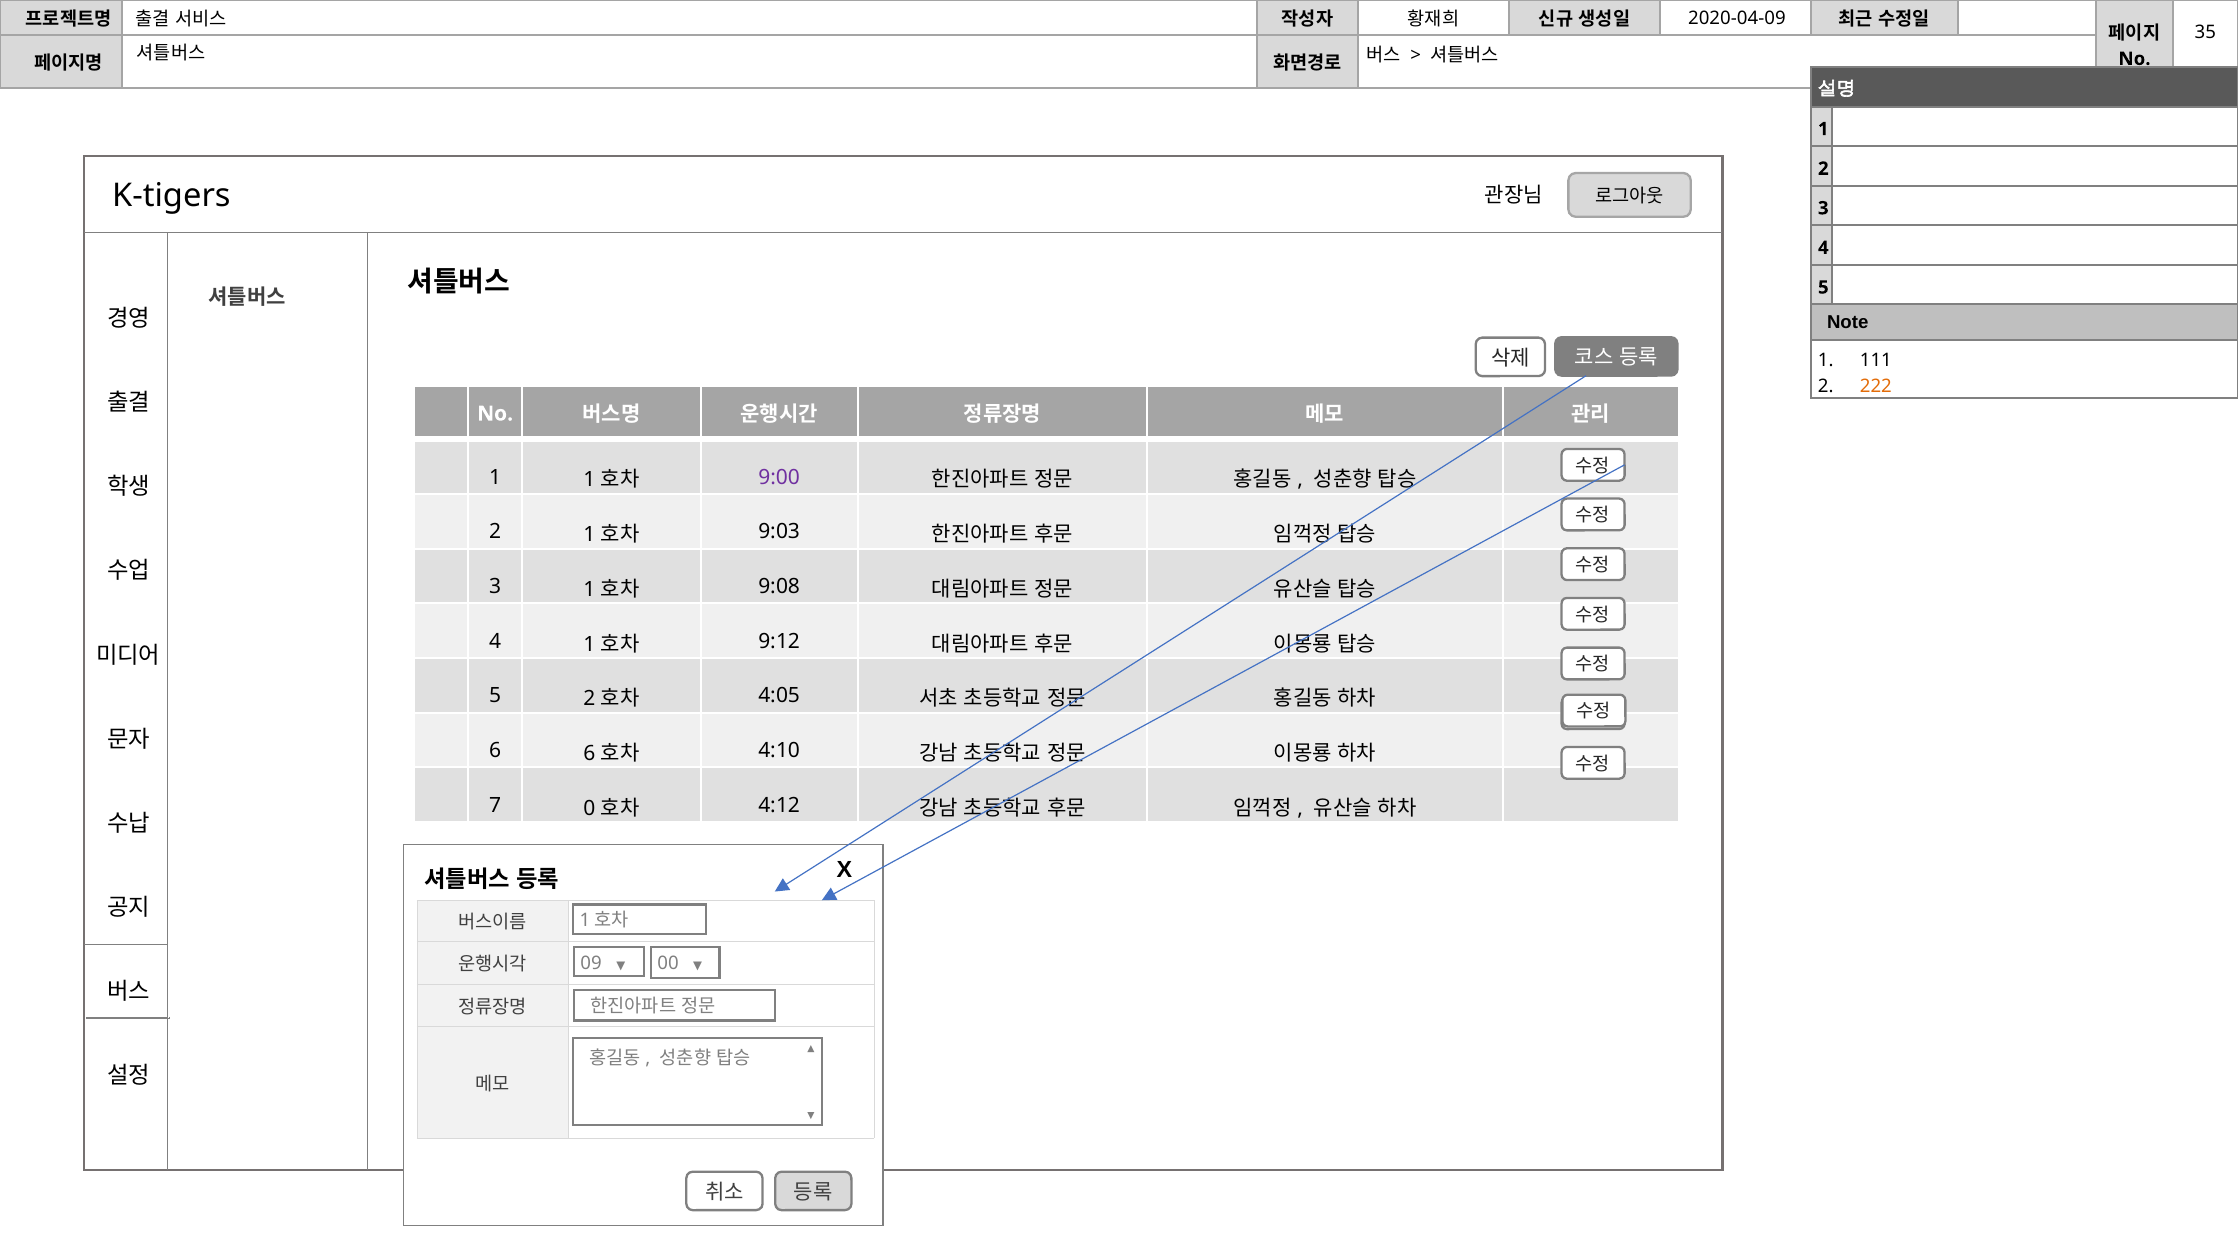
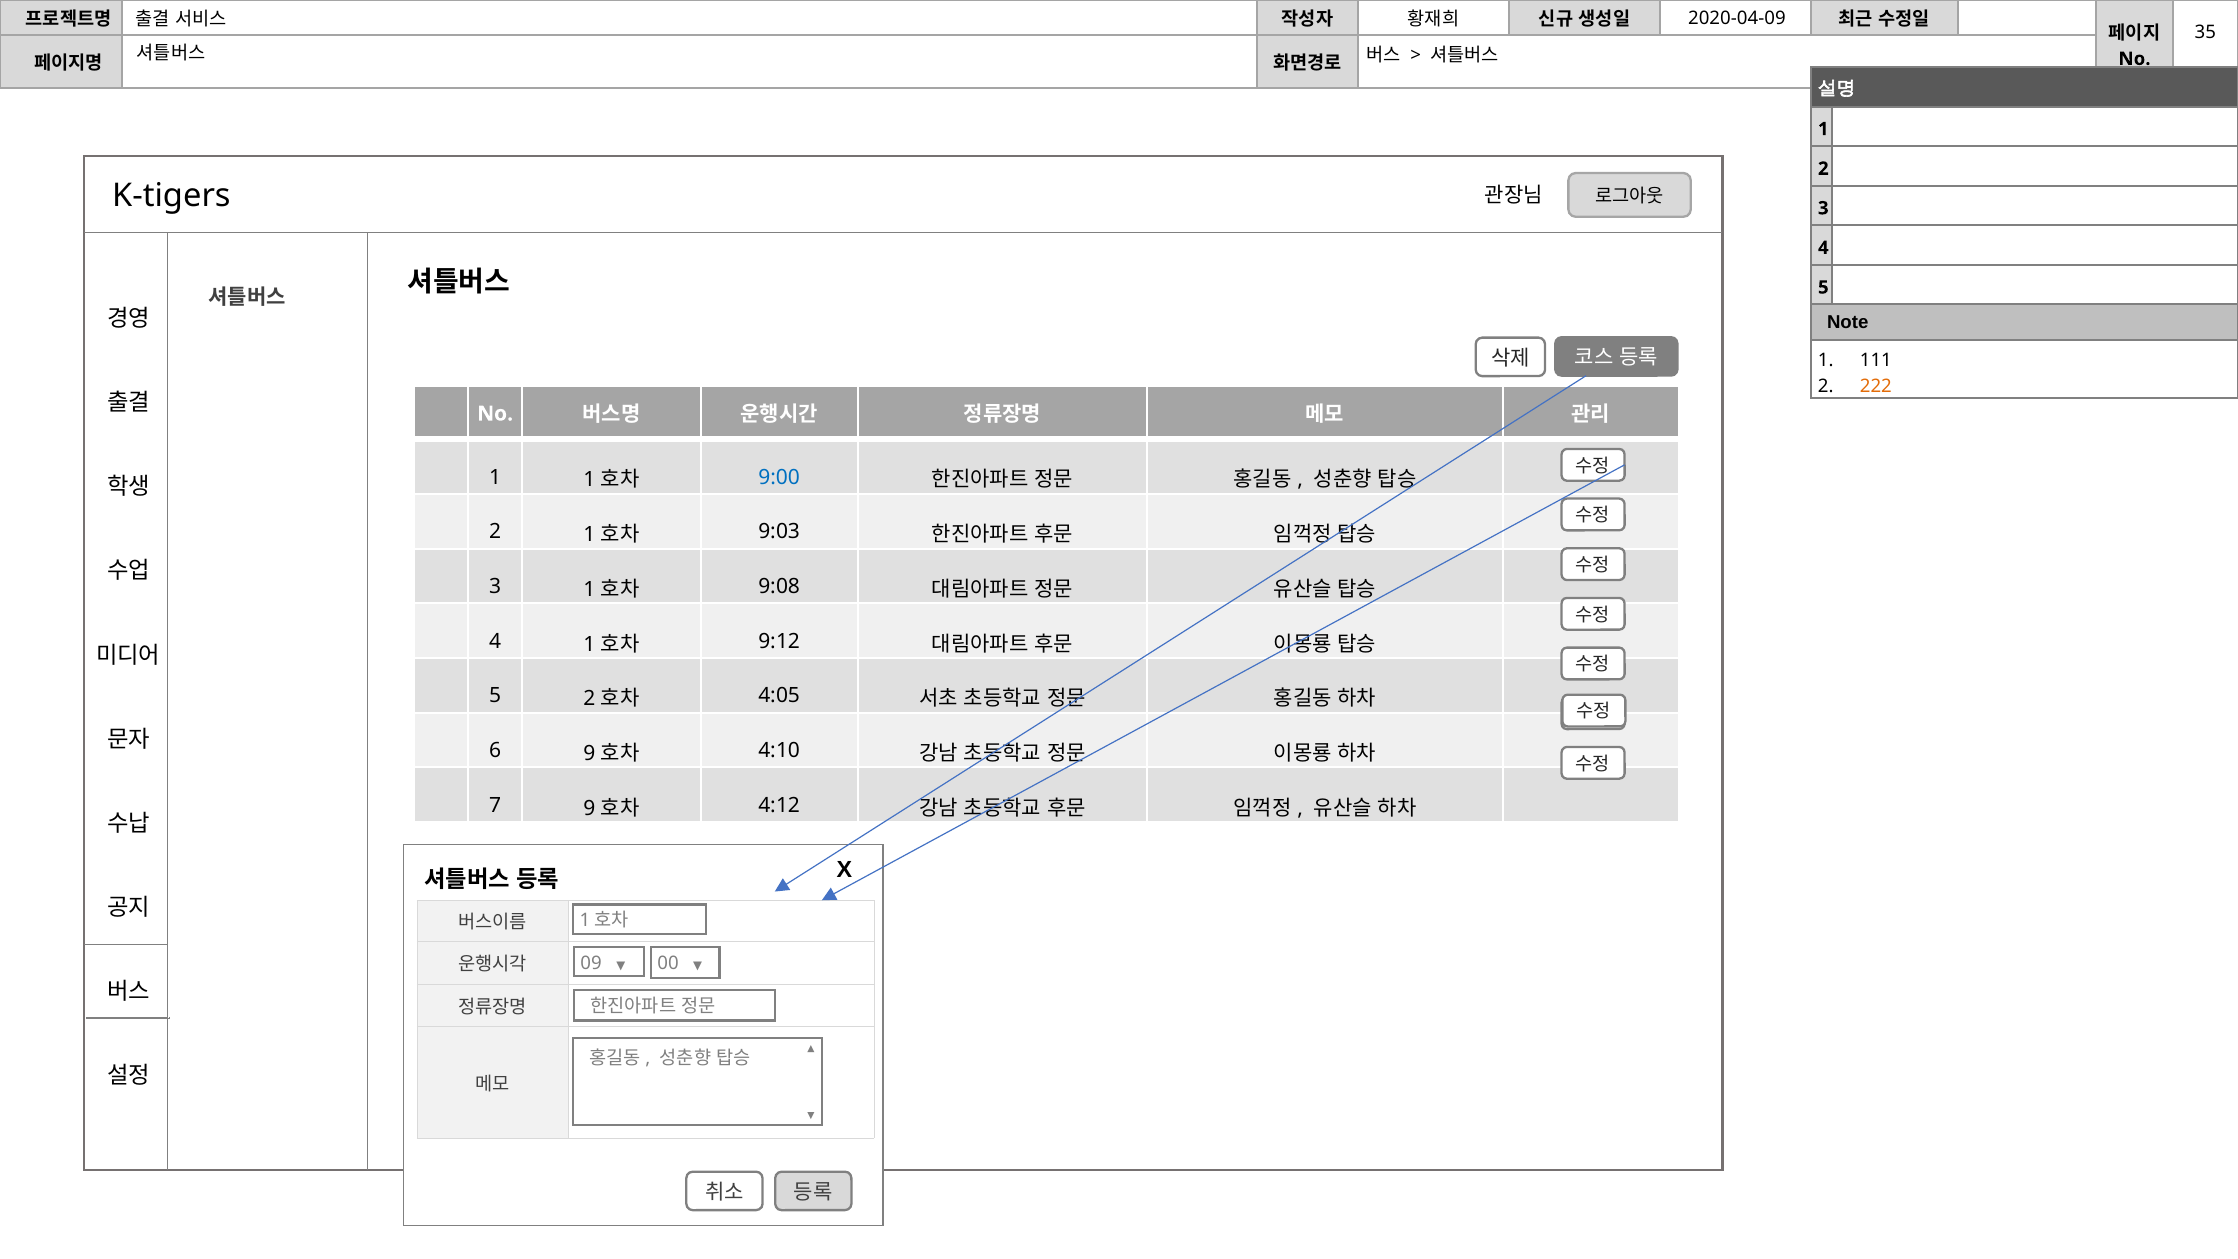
9:00 colour: purple -> blue
6 6: 6 -> 9
7 0: 0 -> 9
